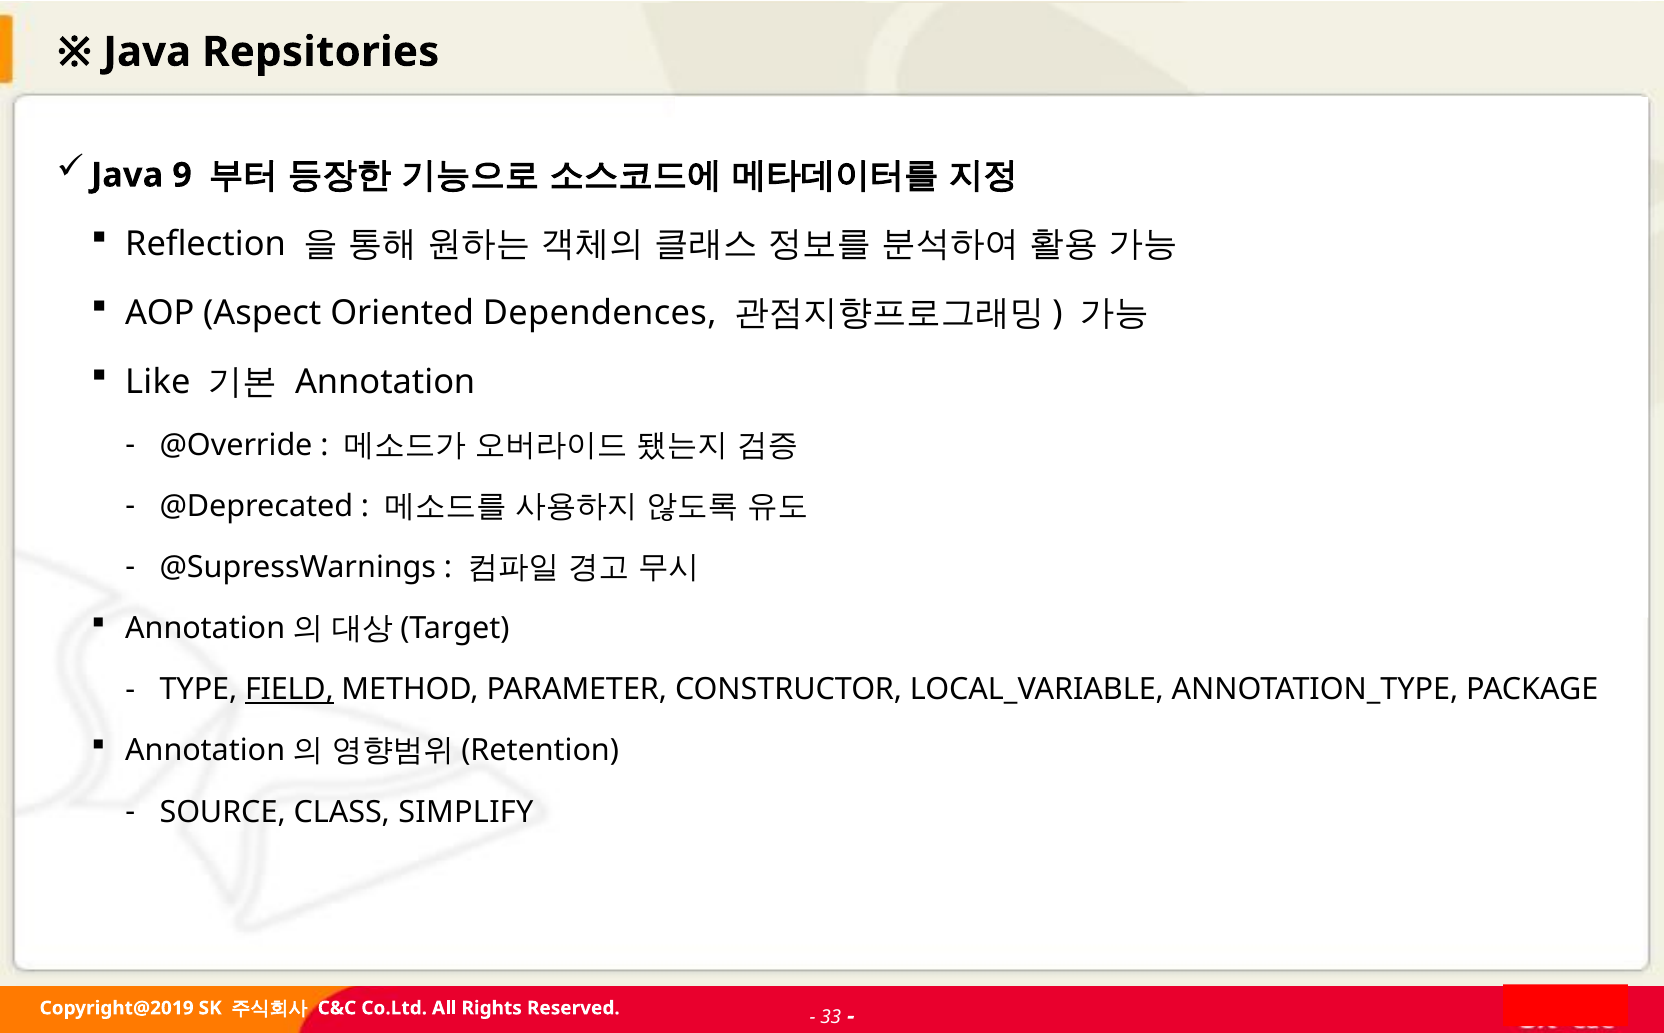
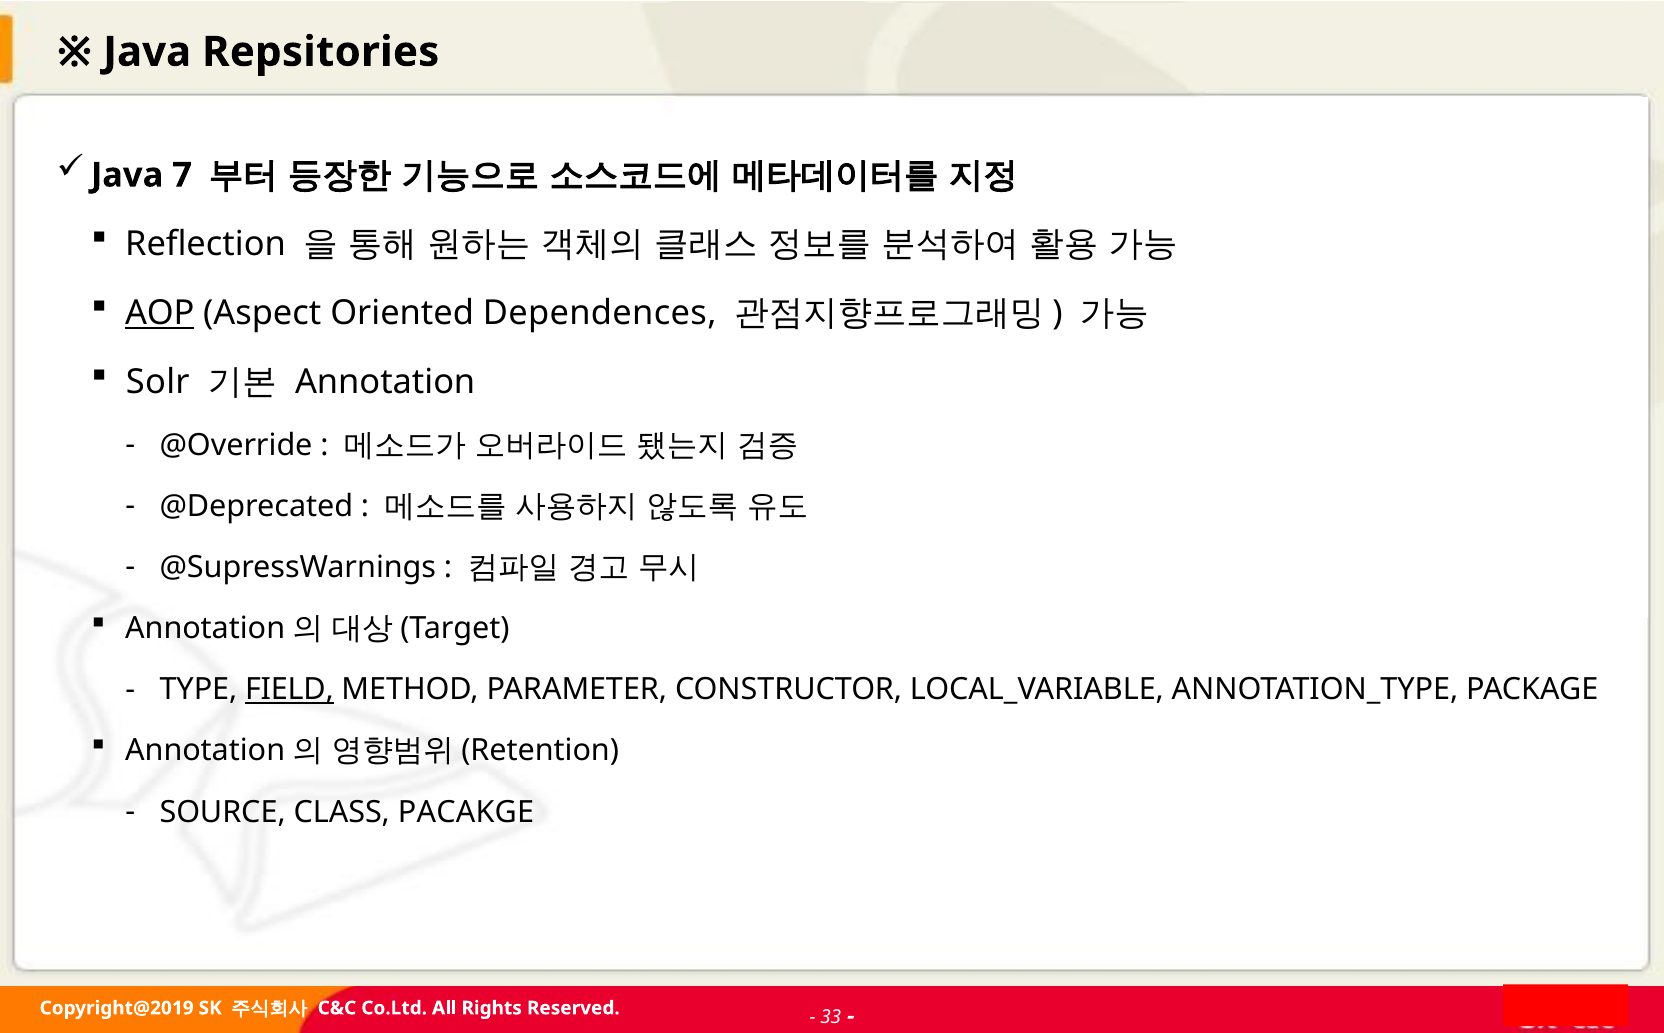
9: 9 -> 7
AOP underline: none -> present
Like: Like -> Solr
SIMPLIFY: SIMPLIFY -> PACAKGE
